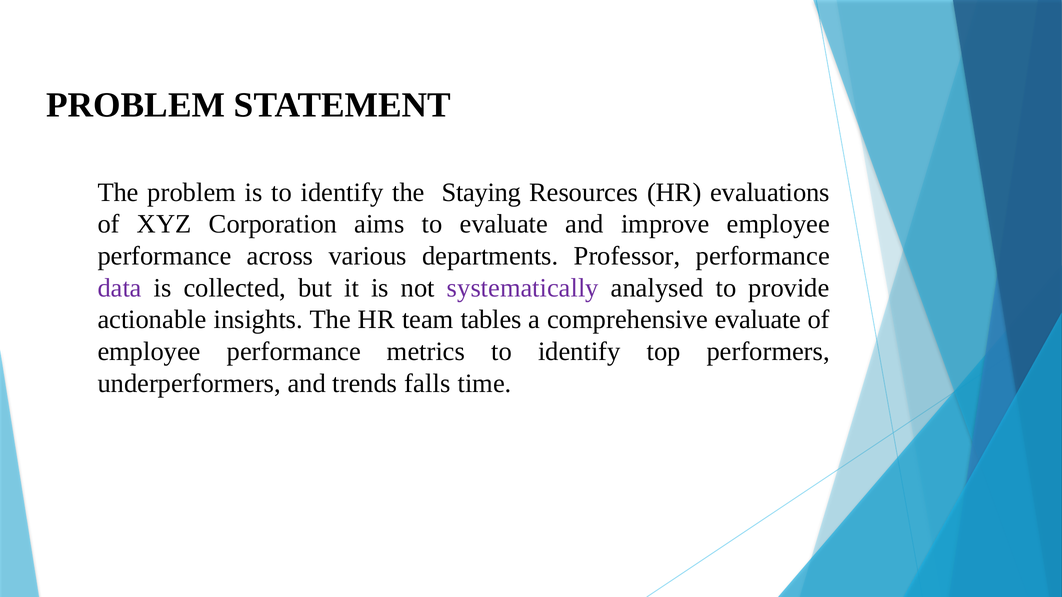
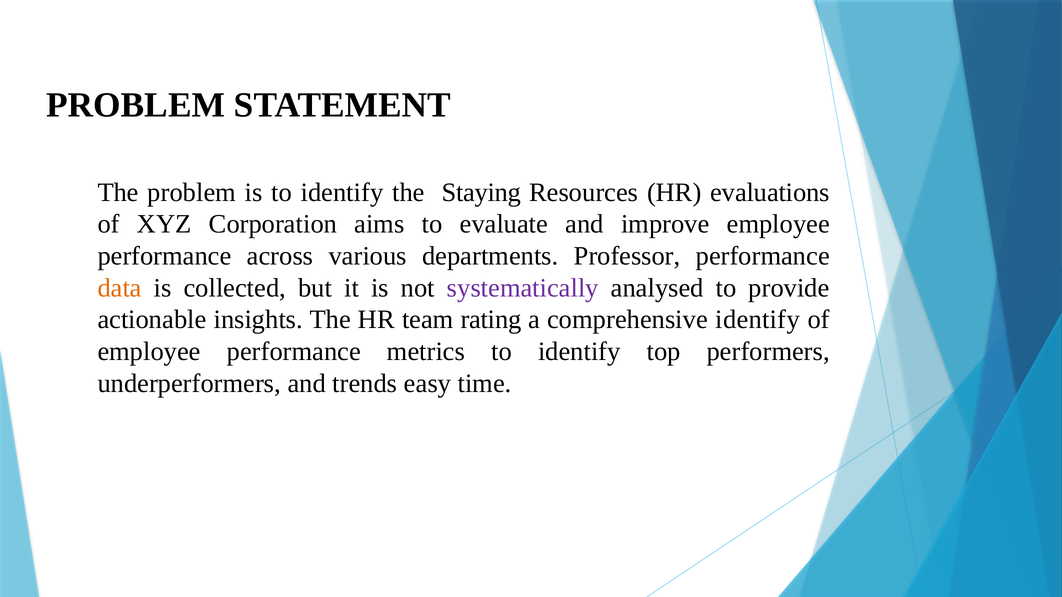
data colour: purple -> orange
tables: tables -> rating
comprehensive evaluate: evaluate -> identify
falls: falls -> easy
